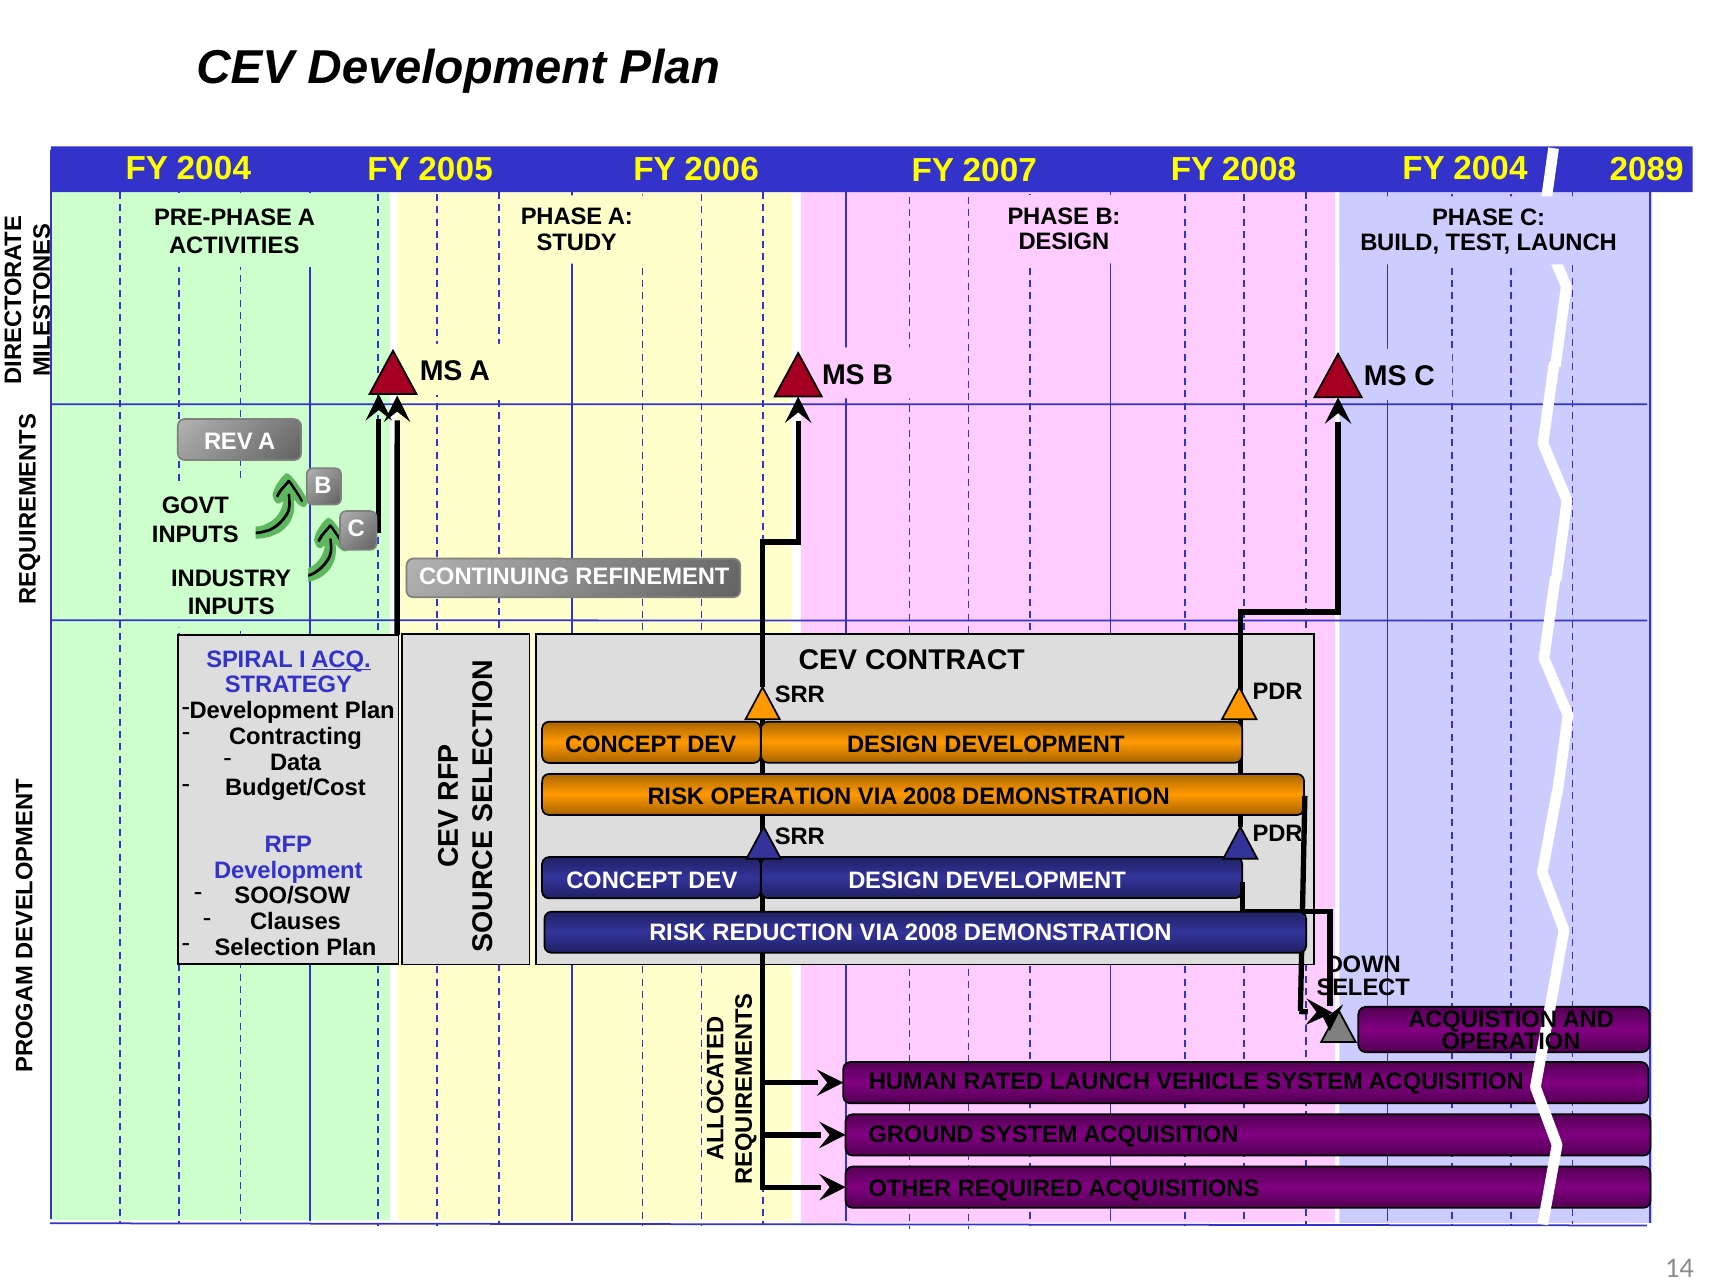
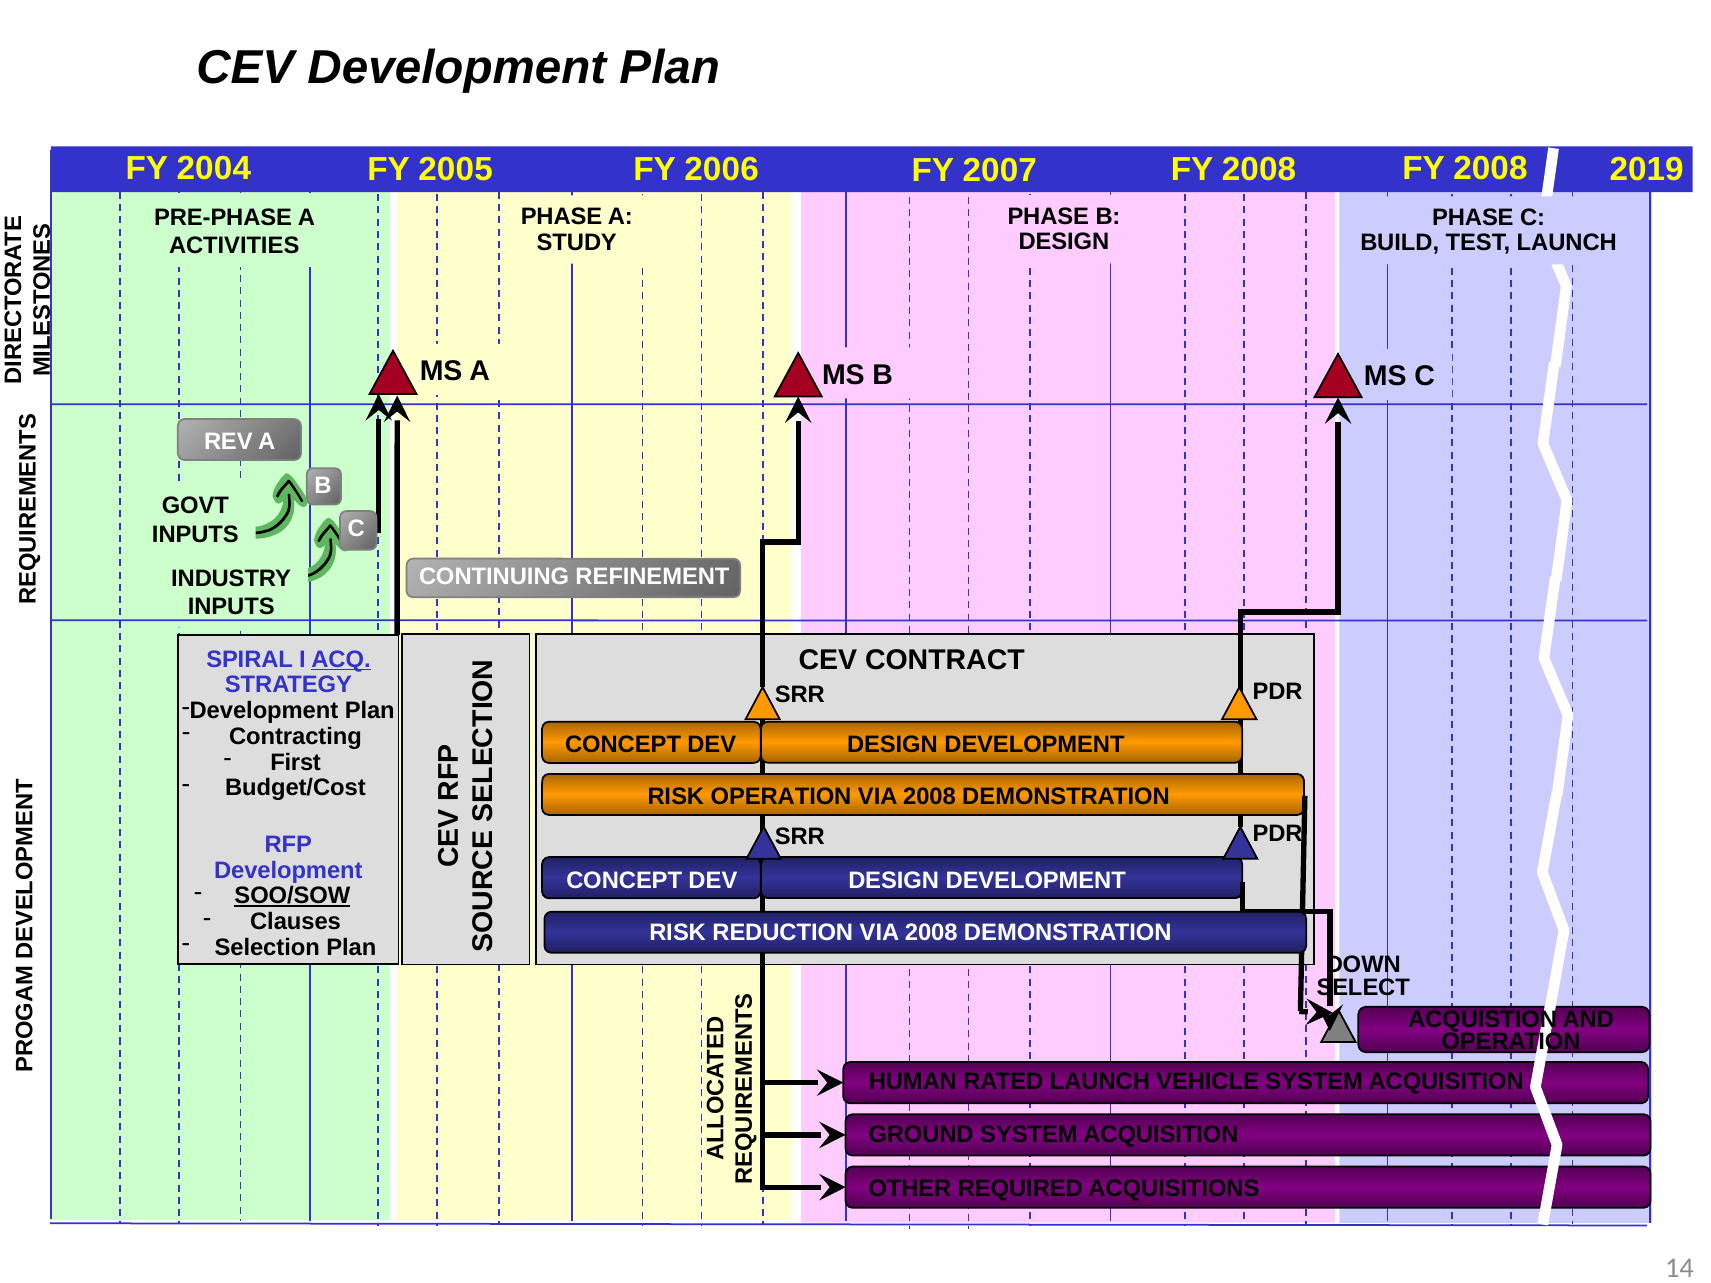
2089: 2089 -> 2019
2008 FY 2004: 2004 -> 2008
Data: Data -> First
SOO/SOW underline: none -> present
